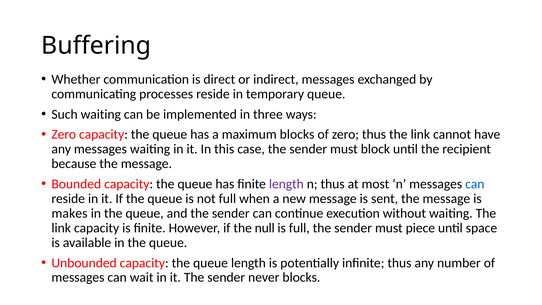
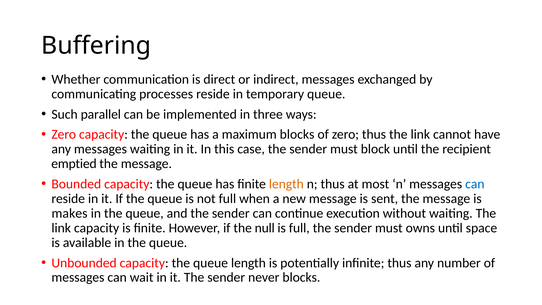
Such waiting: waiting -> parallel
because: because -> emptied
length at (286, 184) colour: purple -> orange
piece: piece -> owns
